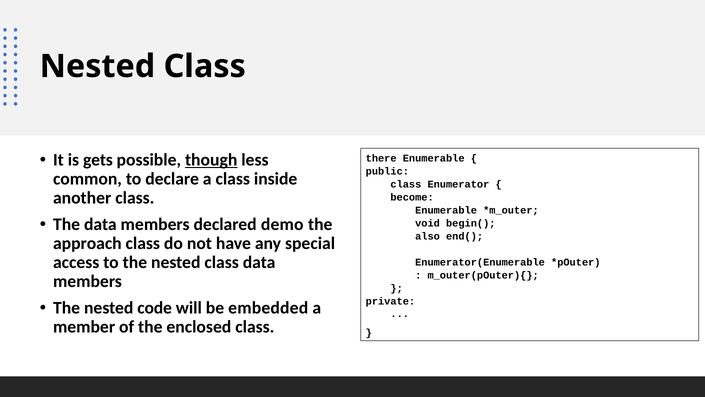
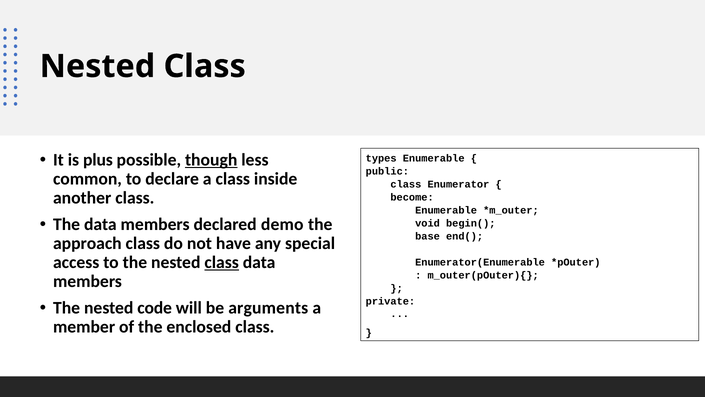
gets: gets -> plus
there: there -> types
also: also -> base
class at (222, 262) underline: none -> present
embedded: embedded -> arguments
